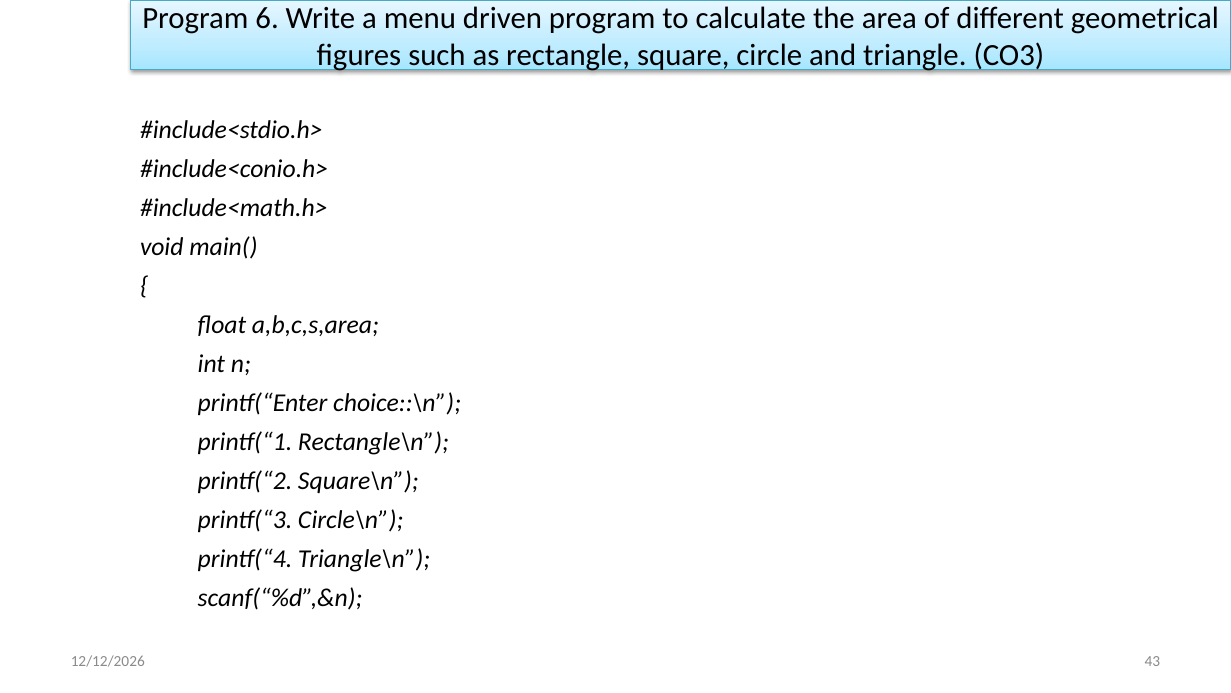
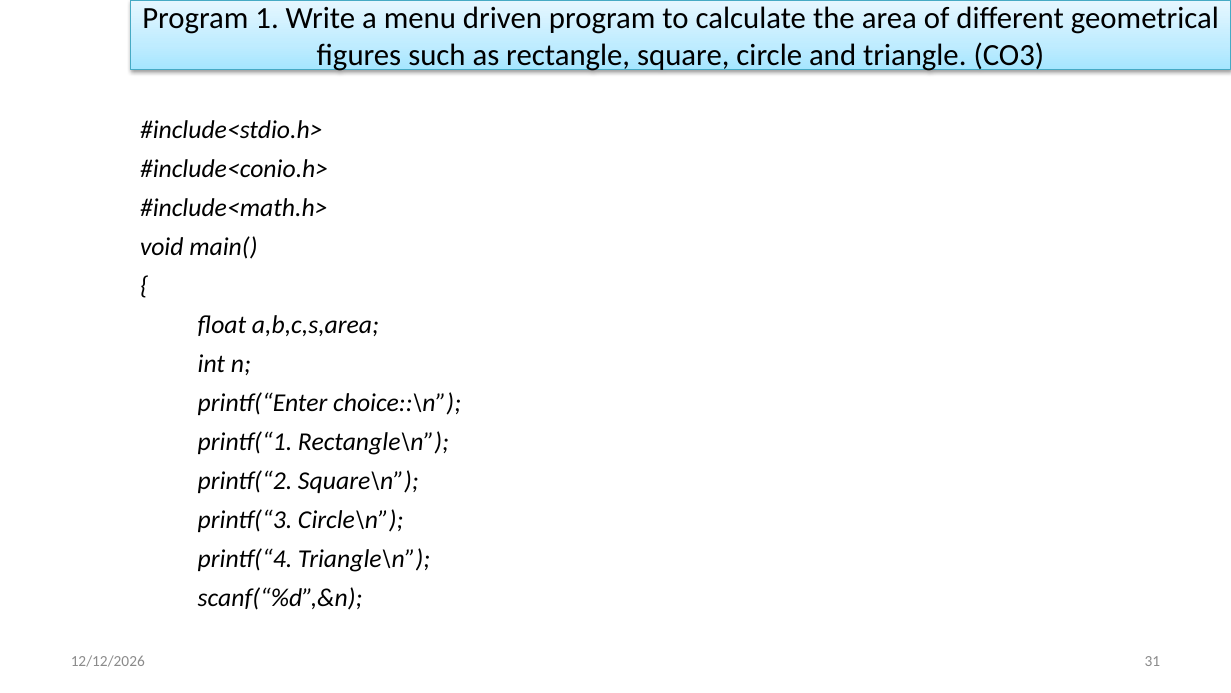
6: 6 -> 1
43: 43 -> 31
